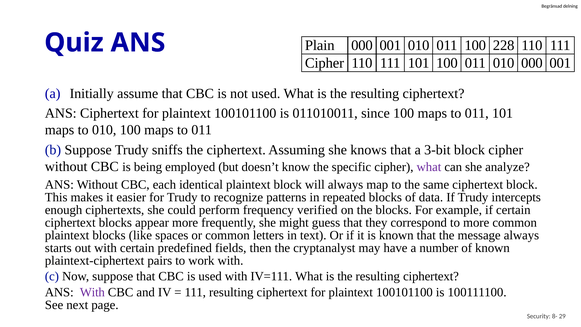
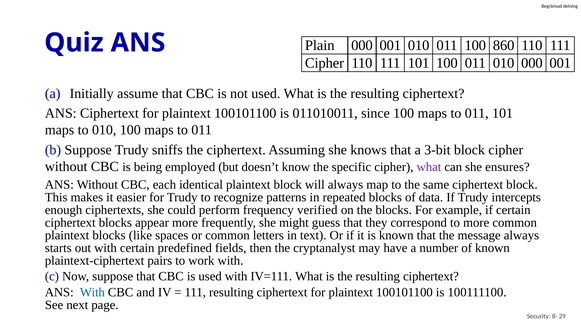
228: 228 -> 860
analyze: analyze -> ensures
With at (92, 292) colour: purple -> blue
